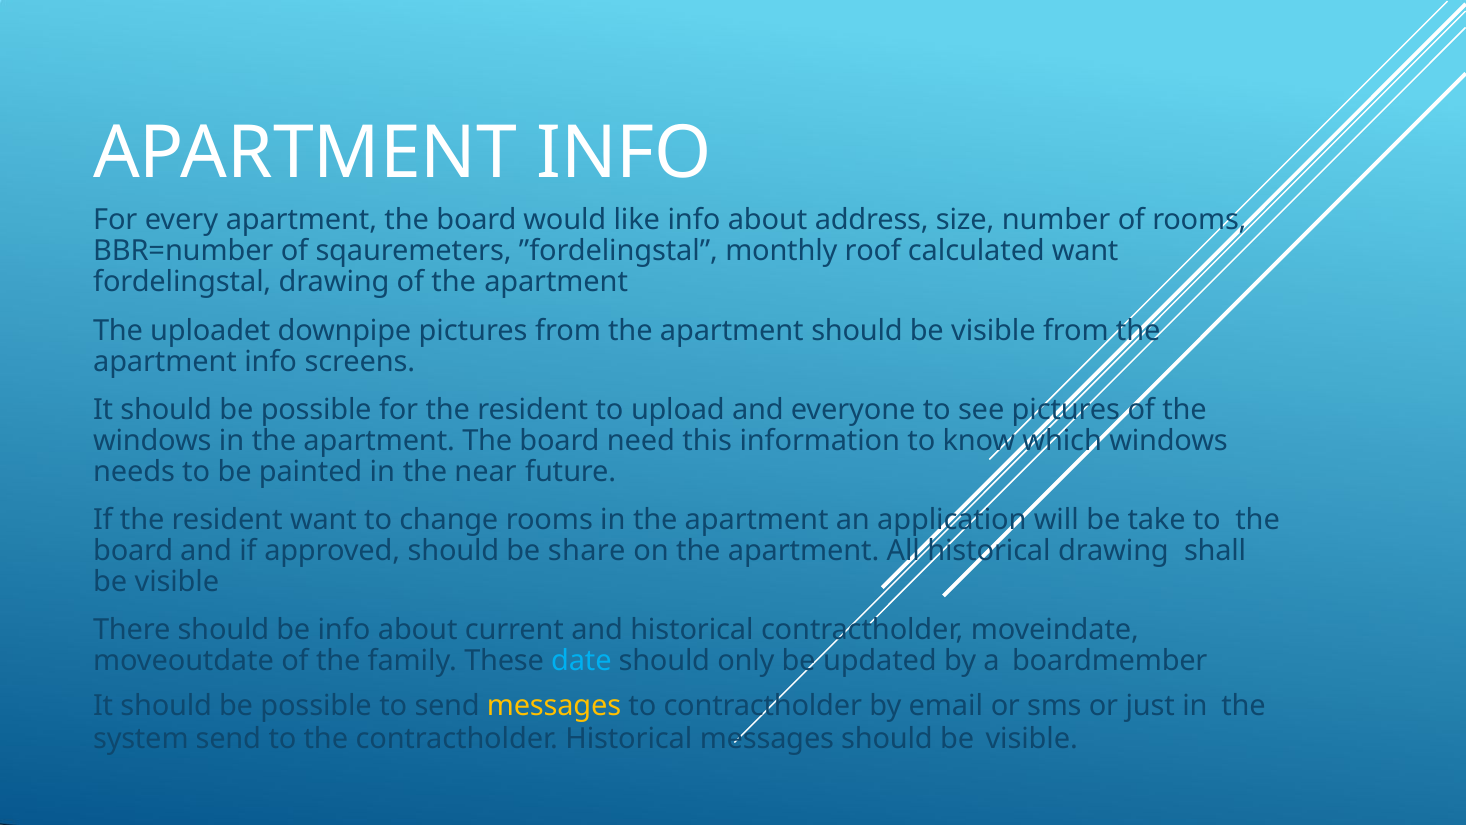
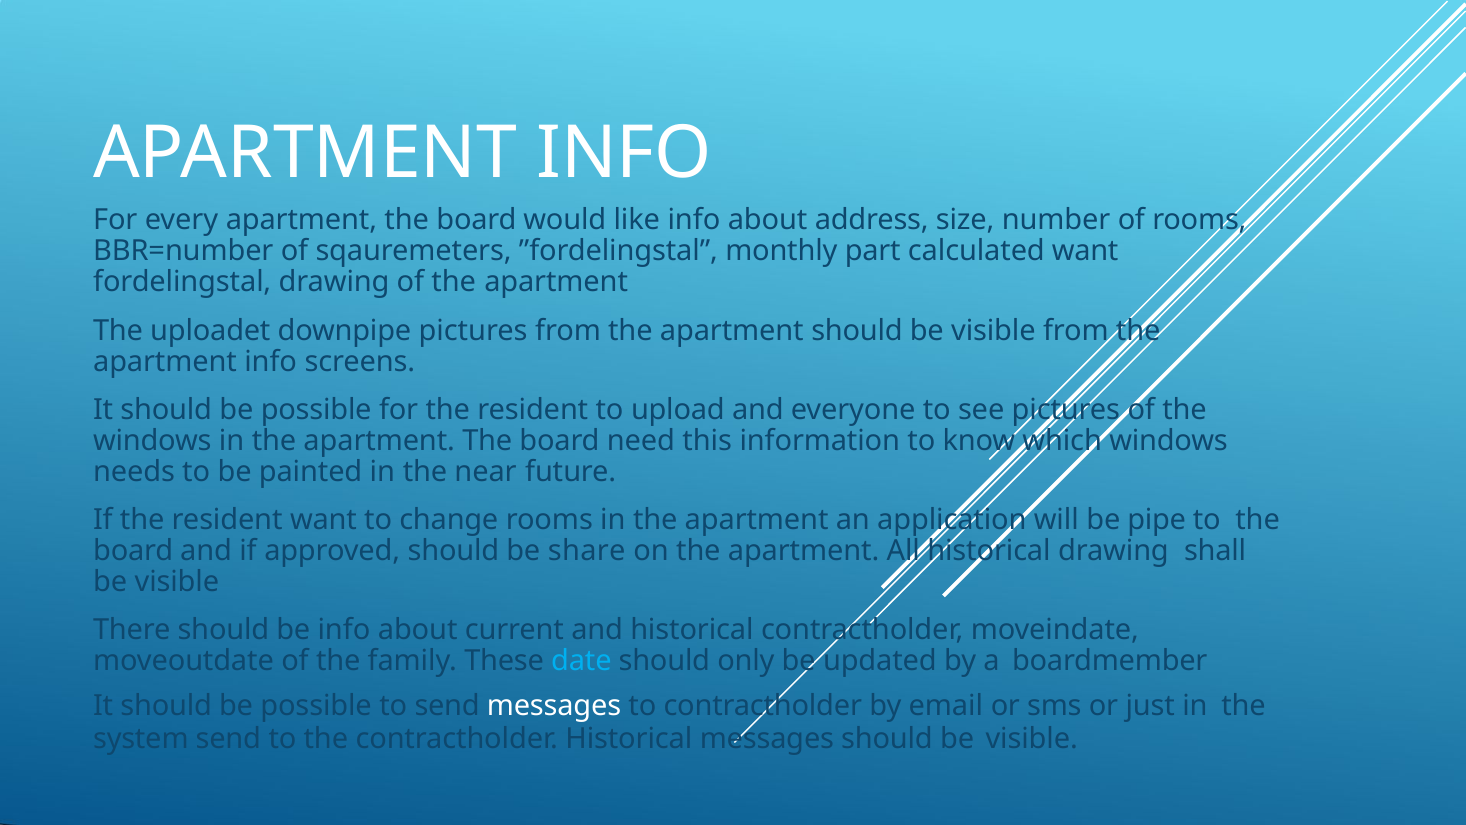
roof: roof -> part
take: take -> pipe
messages at (554, 706) colour: yellow -> white
